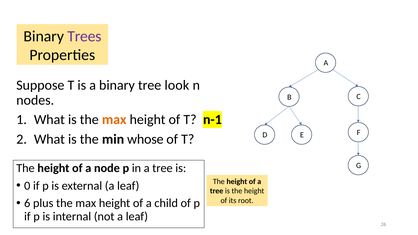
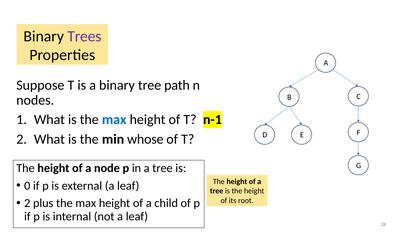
look: look -> path
max at (114, 120) colour: orange -> blue
6 at (27, 203): 6 -> 2
